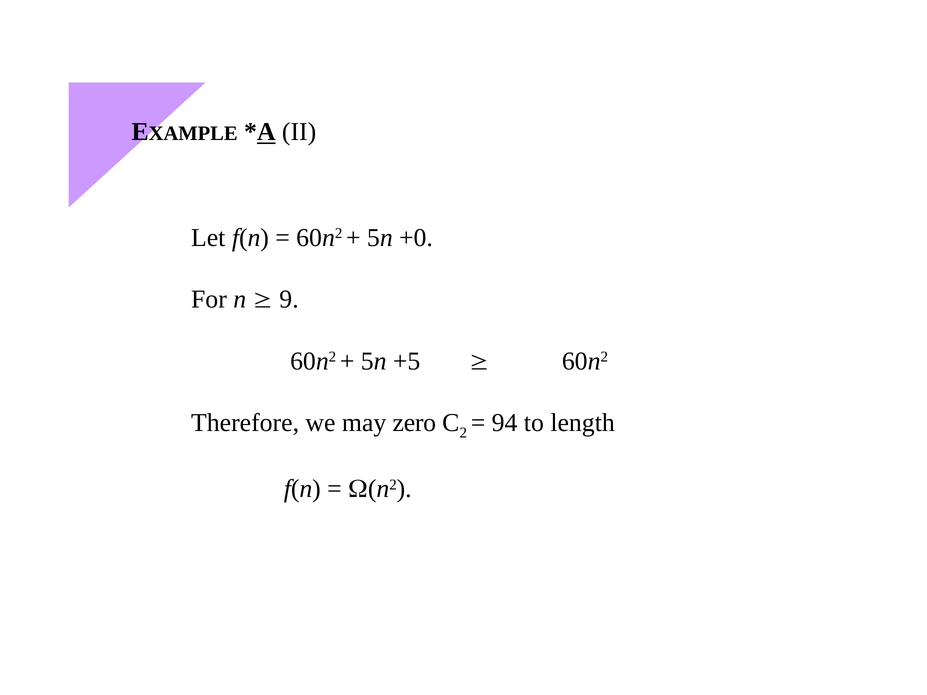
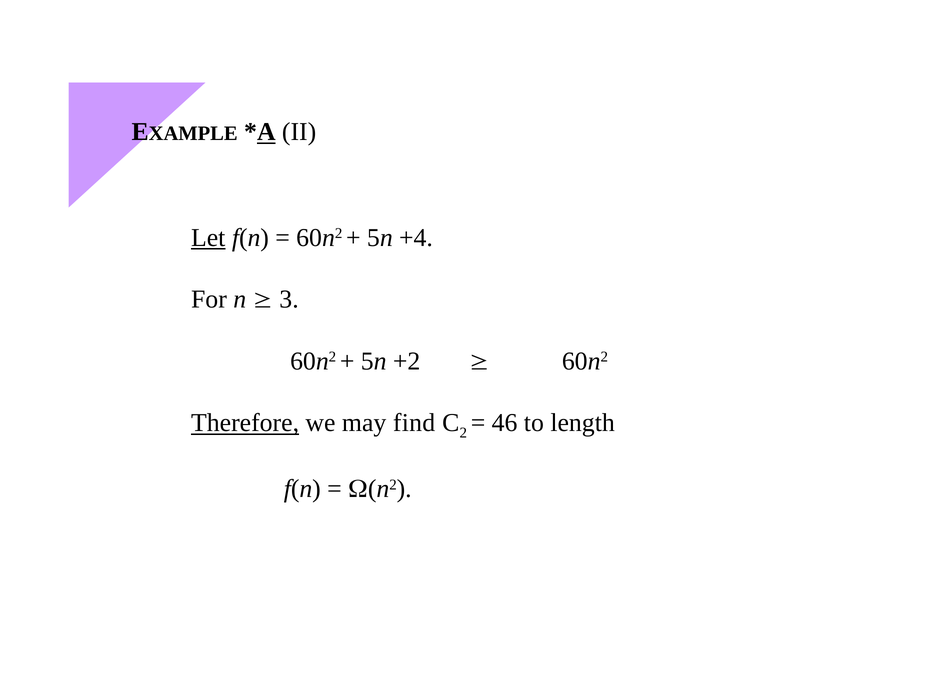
Let underline: none -> present
+0: +0 -> +4
9: 9 -> 3
+5: +5 -> +2
Therefore underline: none -> present
zero: zero -> find
94: 94 -> 46
